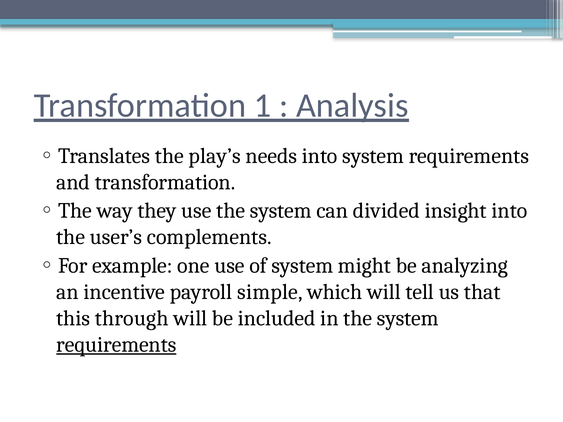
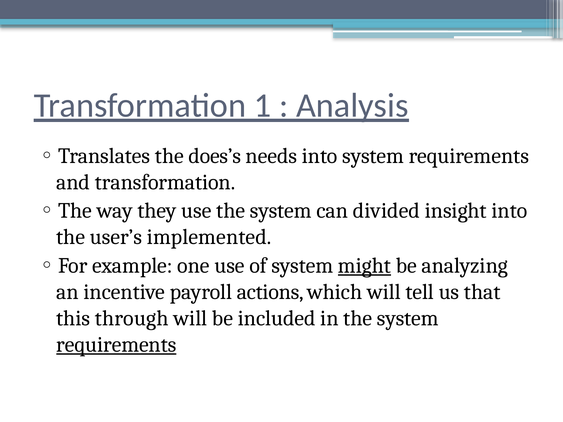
play’s: play’s -> does’s
complements: complements -> implemented
might underline: none -> present
simple: simple -> actions
